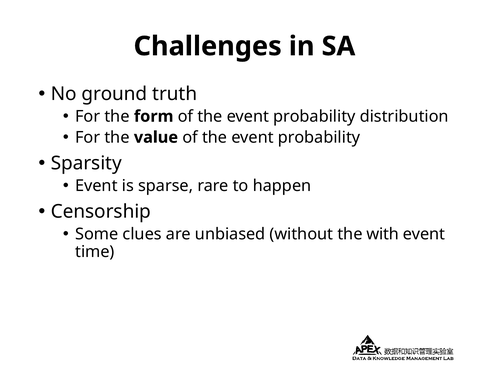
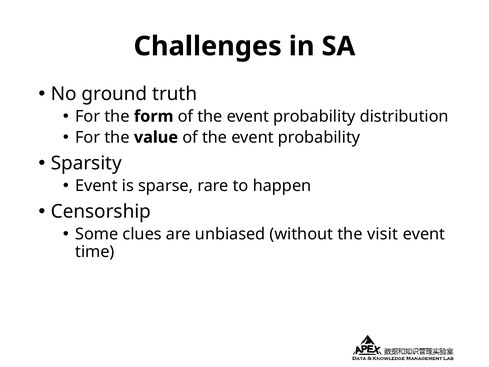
with: with -> visit
